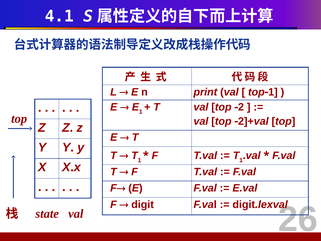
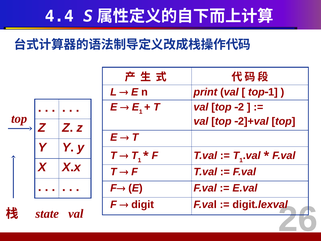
4.1: 4.1 -> 4.4
